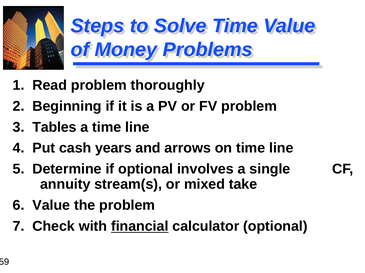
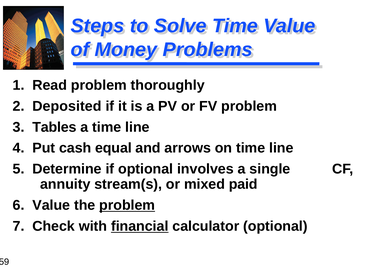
Beginning: Beginning -> Deposited
years: years -> equal
take: take -> paid
problem at (127, 206) underline: none -> present
